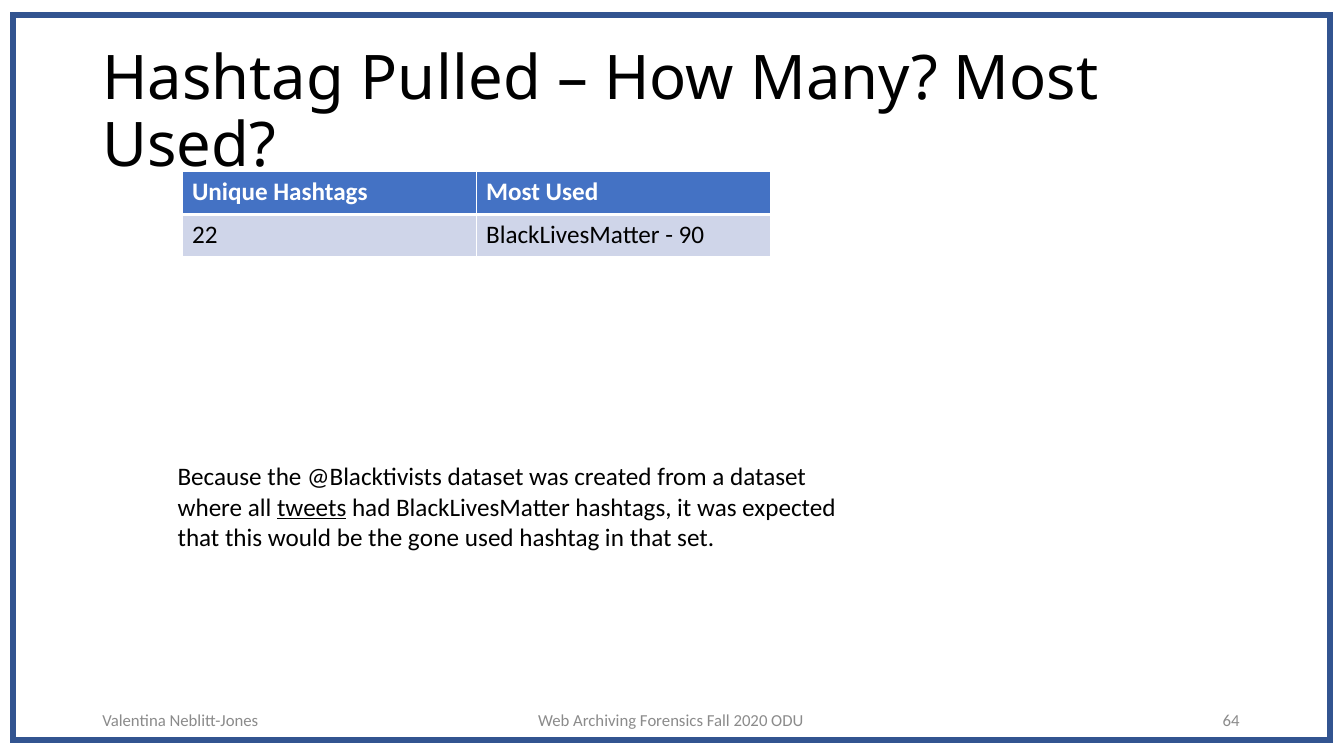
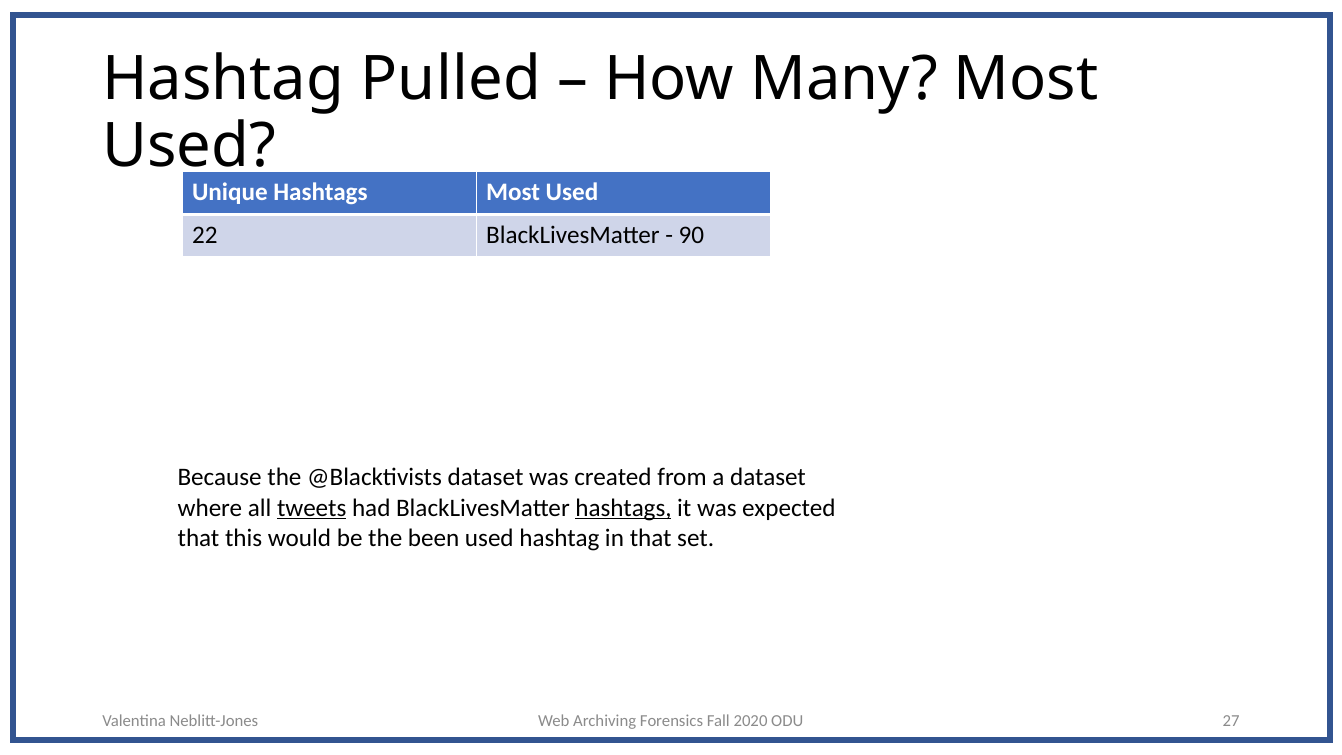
hashtags at (623, 508) underline: none -> present
gone: gone -> been
64: 64 -> 27
